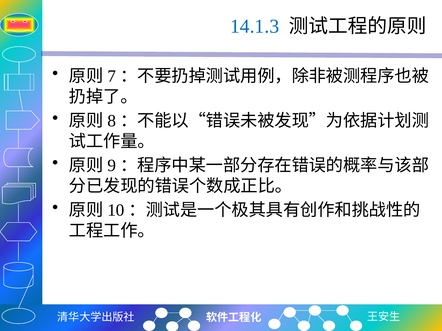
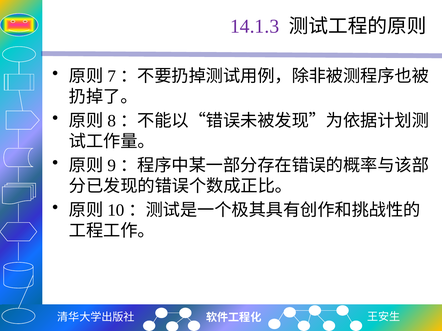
14.1.3 colour: blue -> purple
